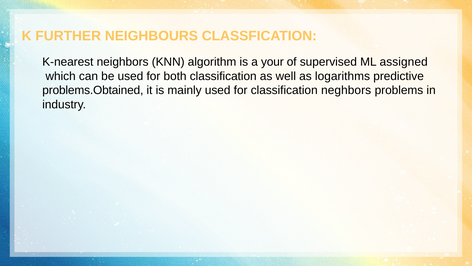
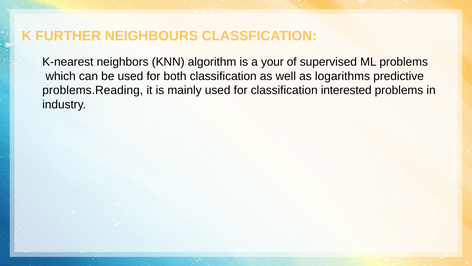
ML assigned: assigned -> problems
problems.Obtained: problems.Obtained -> problems.Reading
neghbors: neghbors -> interested
